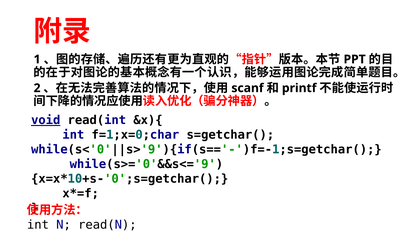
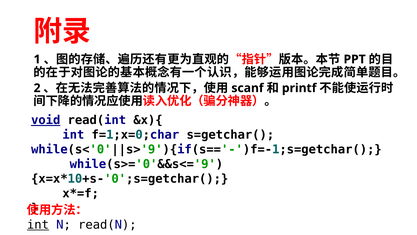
int at (38, 224) underline: none -> present
